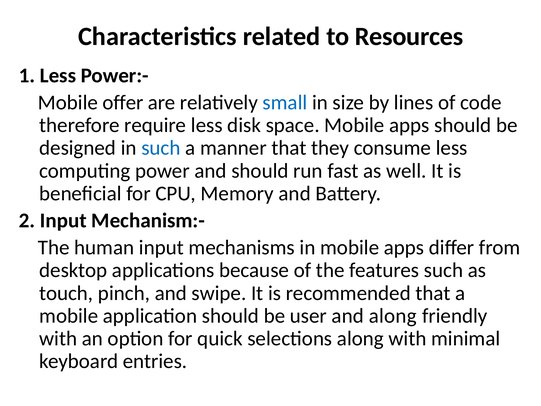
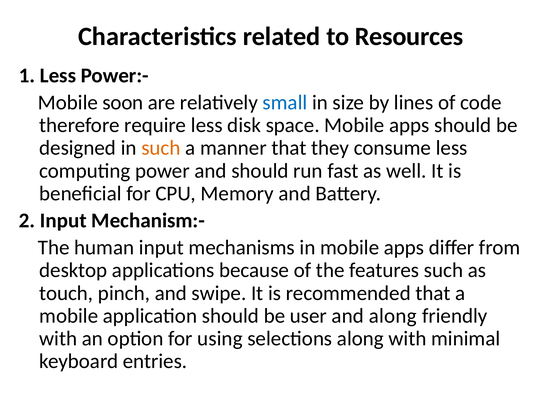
offer: offer -> soon
such at (161, 148) colour: blue -> orange
quick: quick -> using
